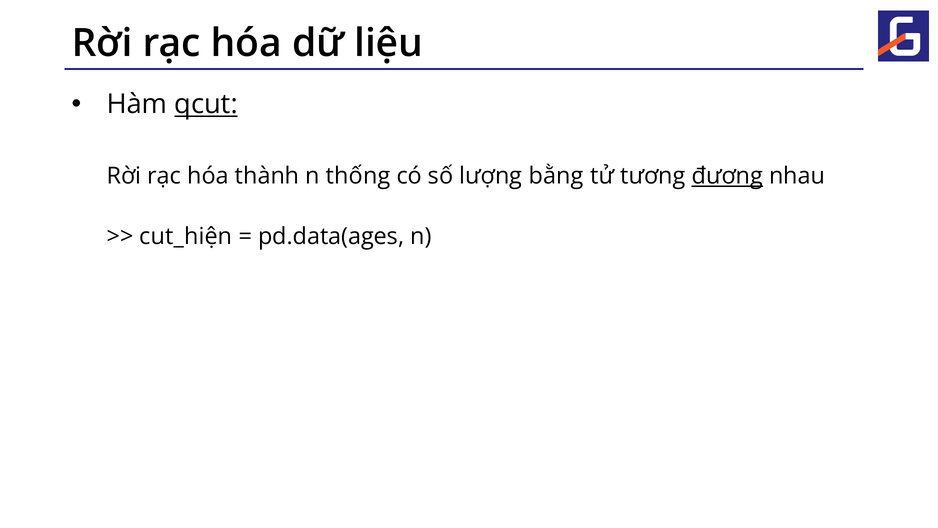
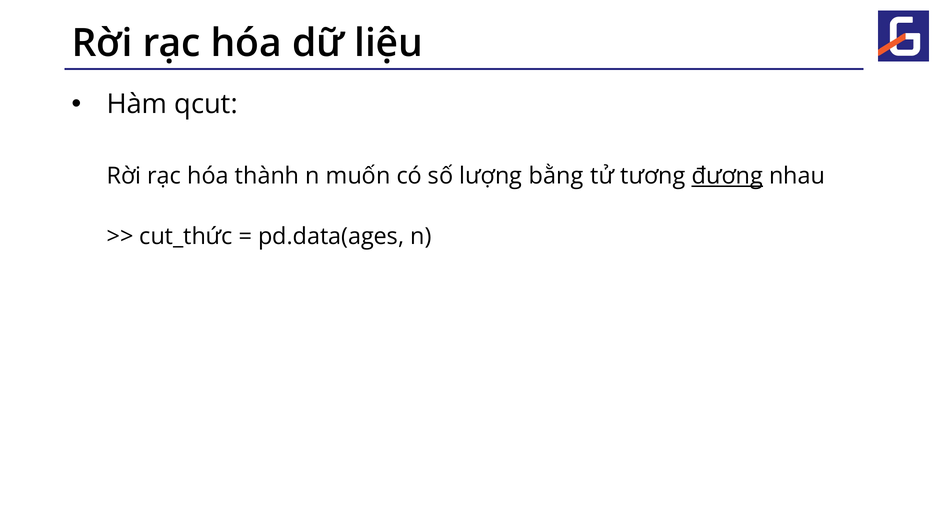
qcut underline: present -> none
thống: thống -> muốn
cut_hiện: cut_hiện -> cut_thức
